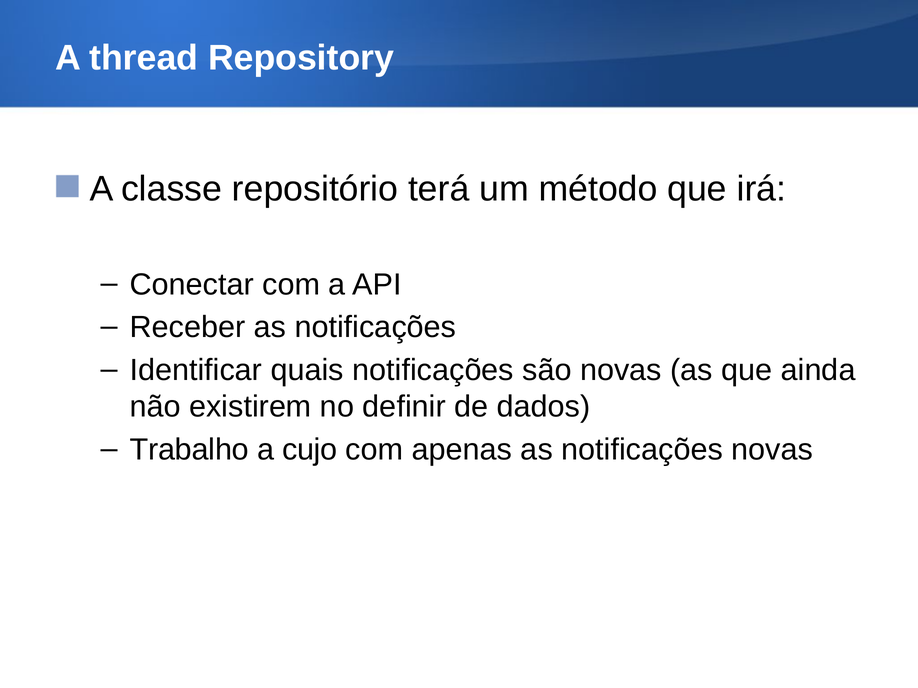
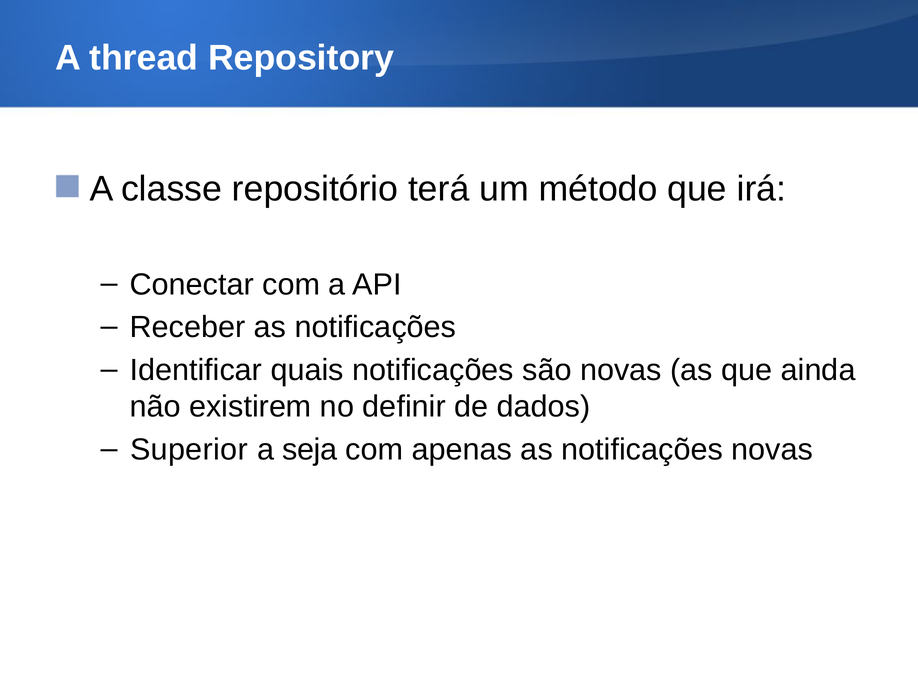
Trabalho: Trabalho -> Superior
cujo: cujo -> seja
